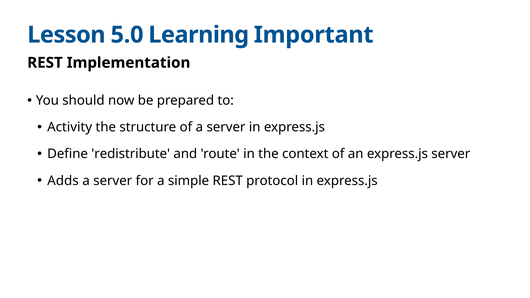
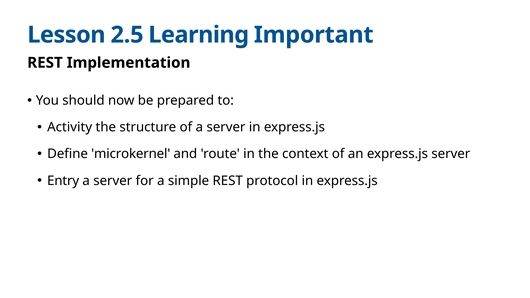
5.0: 5.0 -> 2.5
redistribute: redistribute -> microkernel
Adds: Adds -> Entry
